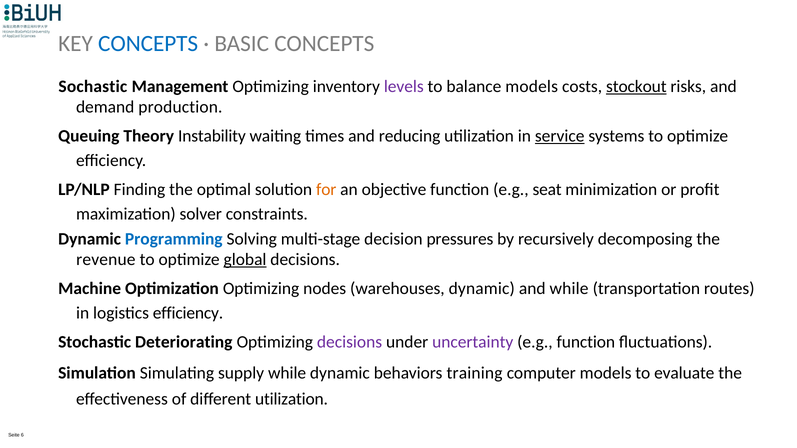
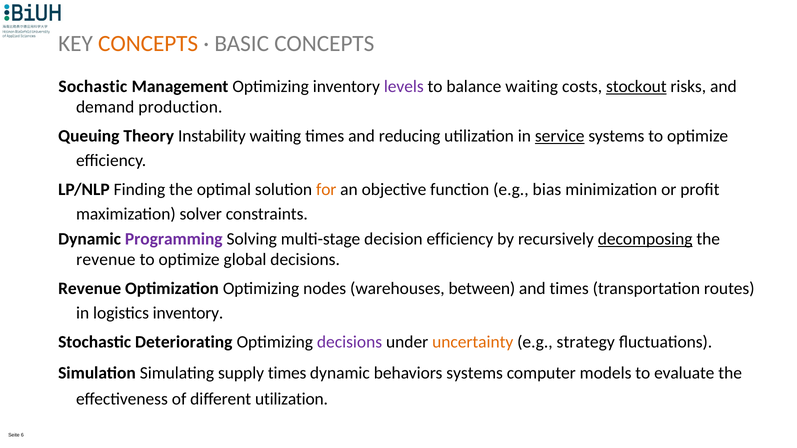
CONCEPTS at (148, 43) colour: blue -> orange
balance models: models -> waiting
seat: seat -> bias
Programming colour: blue -> purple
decision pressures: pressures -> efficiency
decomposing underline: none -> present
global underline: present -> none
Machine at (90, 289): Machine -> Revenue
warehouses dynamic: dynamic -> between
and while: while -> times
logistics efficiency: efficiency -> inventory
uncertainty colour: purple -> orange
e.g function: function -> strategy
supply while: while -> times
behaviors training: training -> systems
